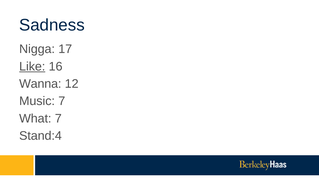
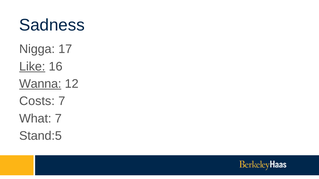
Wanna underline: none -> present
Music: Music -> Costs
Stand:4: Stand:4 -> Stand:5
